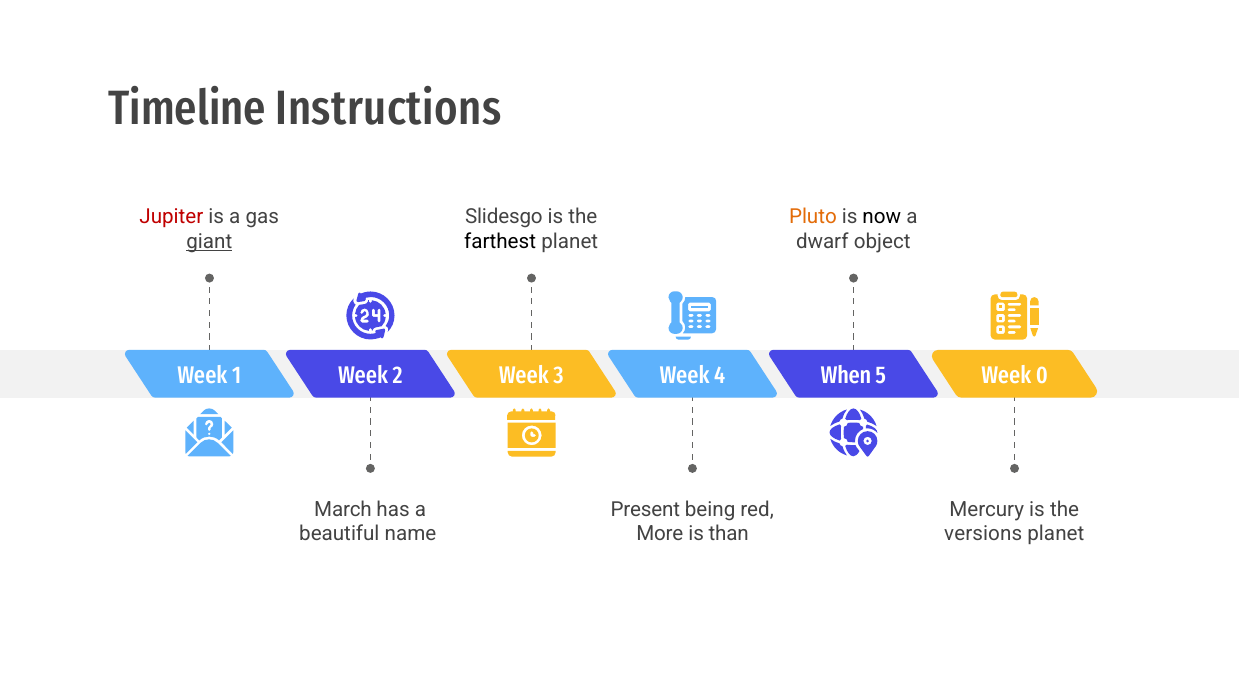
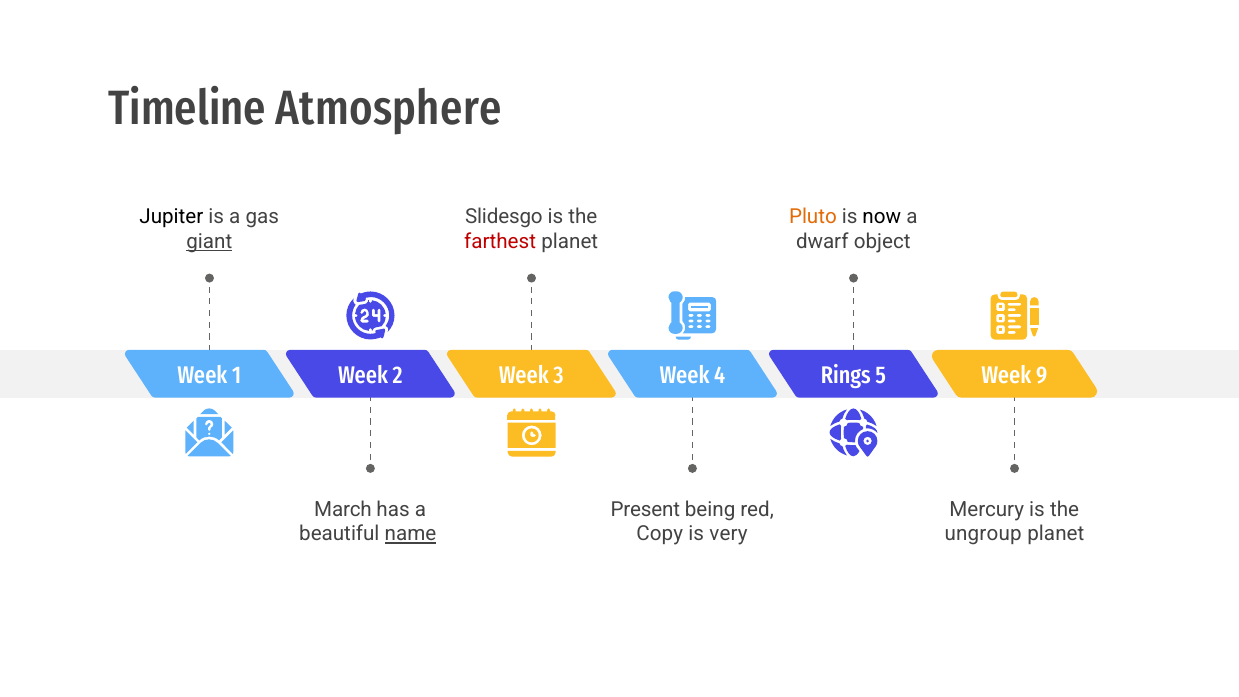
Instructions: Instructions -> Atmosphere
Jupiter colour: red -> black
farthest colour: black -> red
When: When -> Rings
0: 0 -> 9
name underline: none -> present
More: More -> Copy
than: than -> very
versions: versions -> ungroup
